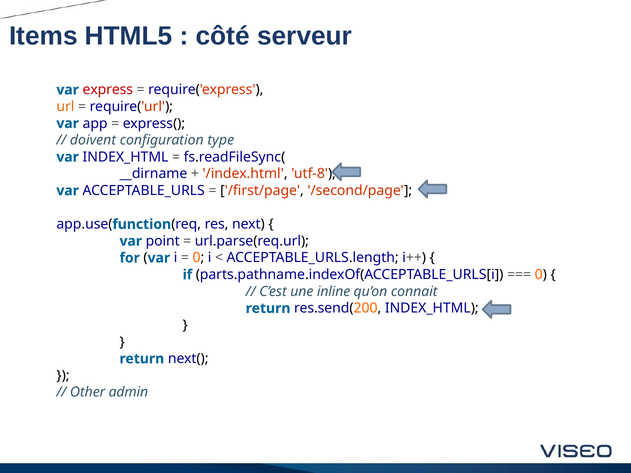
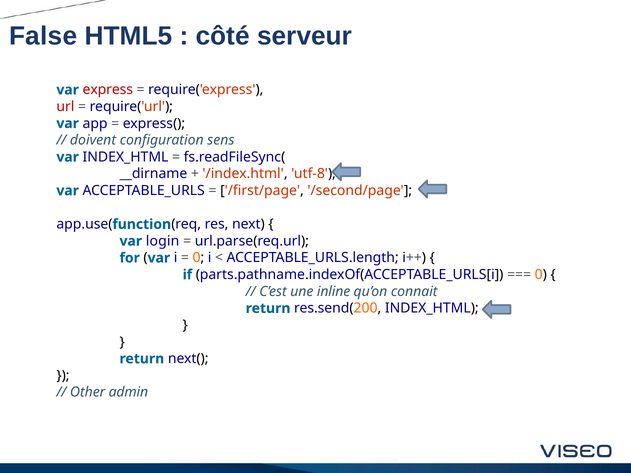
Items: Items -> False
url colour: orange -> red
type: type -> sens
point: point -> login
